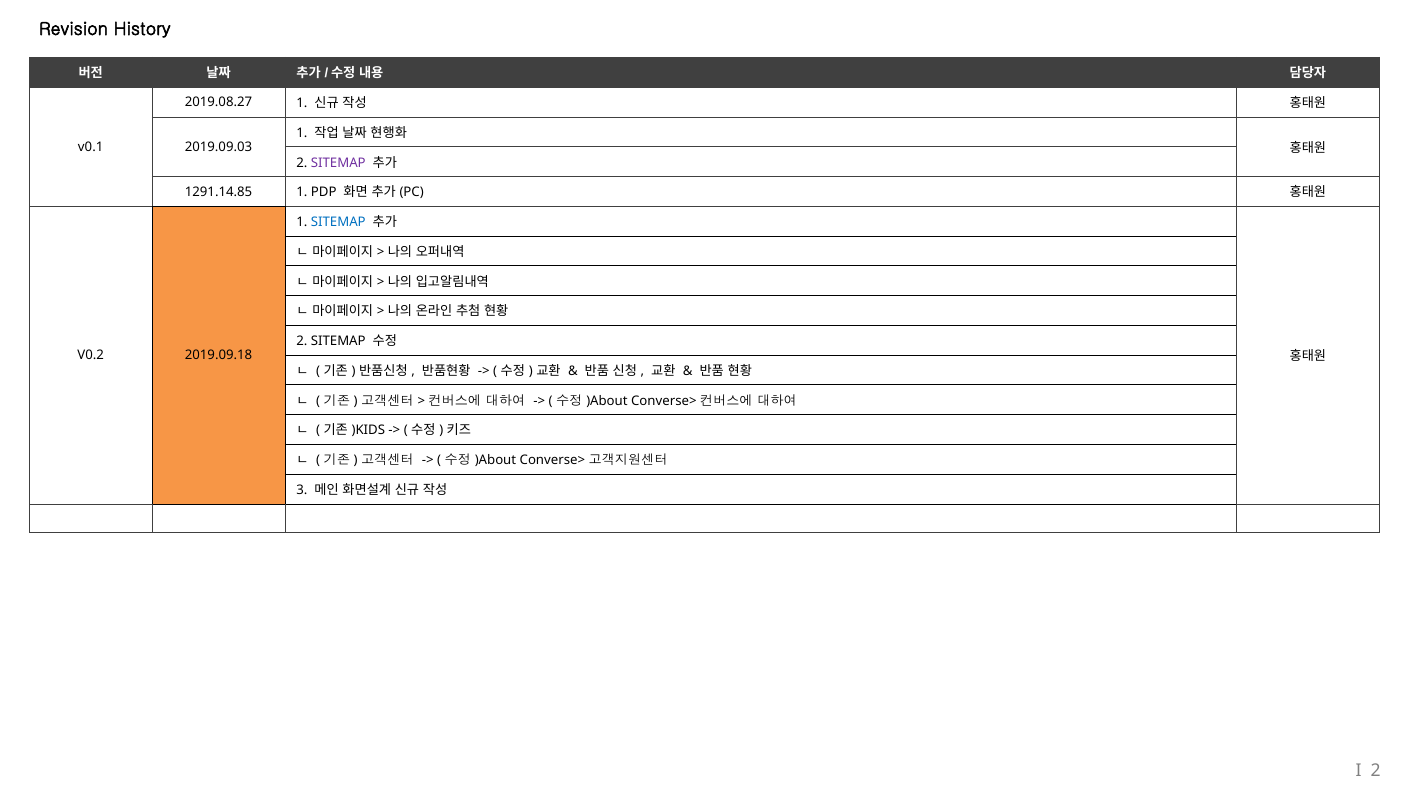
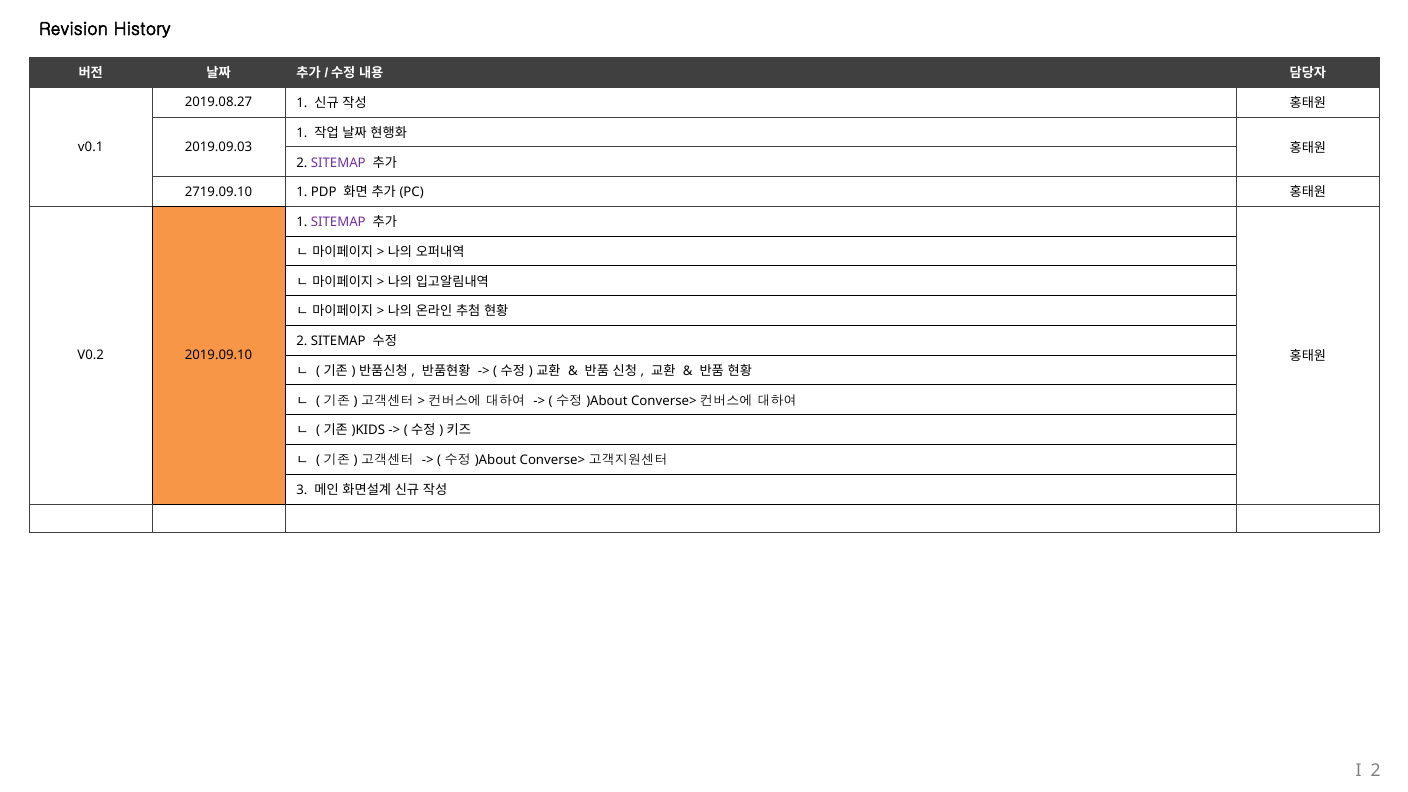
1291.14.85: 1291.14.85 -> 2719.09.10
SITEMAP at (338, 222) colour: blue -> purple
2019.09.18: 2019.09.18 -> 2019.09.10
